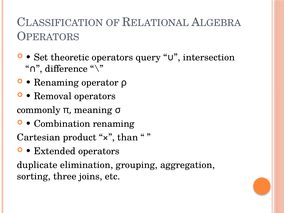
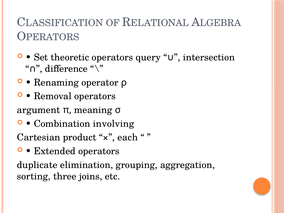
commonly: commonly -> argument
Combination renaming: renaming -> involving
than: than -> each
